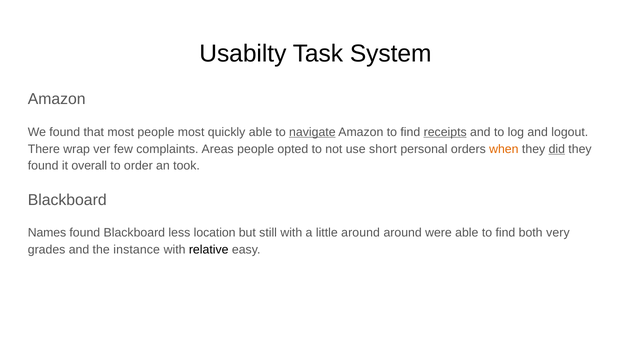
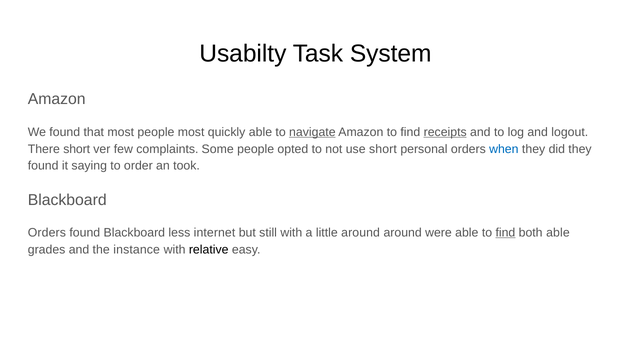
There wrap: wrap -> short
Areas: Areas -> Some
when colour: orange -> blue
did underline: present -> none
overall: overall -> saying
Names at (47, 233): Names -> Orders
location: location -> internet
find at (505, 233) underline: none -> present
both very: very -> able
